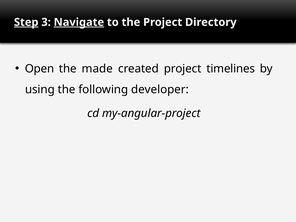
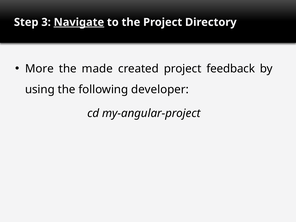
Step underline: present -> none
Open: Open -> More
timelines: timelines -> feedback
